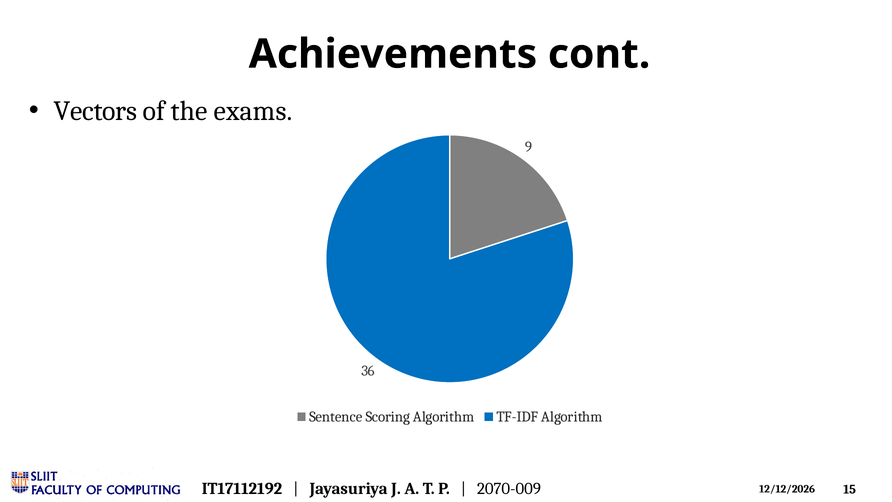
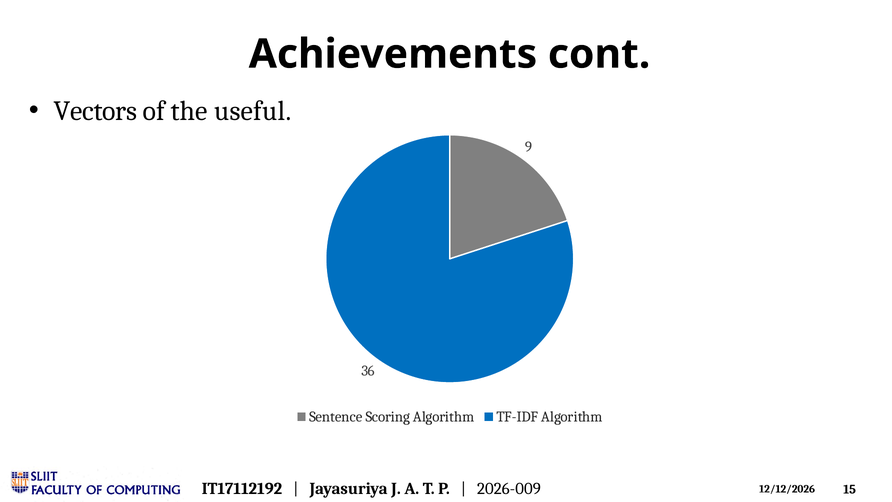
exams: exams -> useful
2070-009: 2070-009 -> 2026-009
